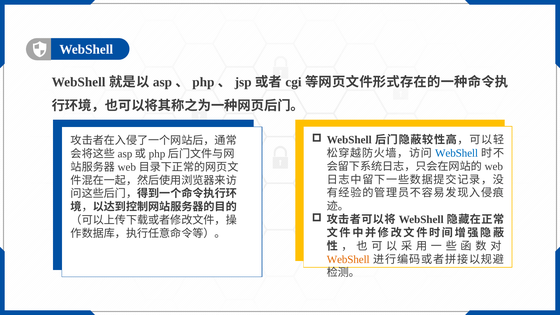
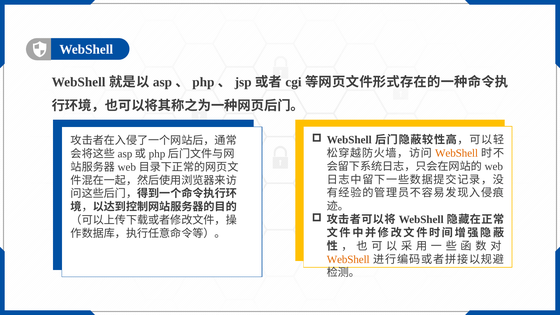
WebShell at (457, 153) colour: blue -> orange
